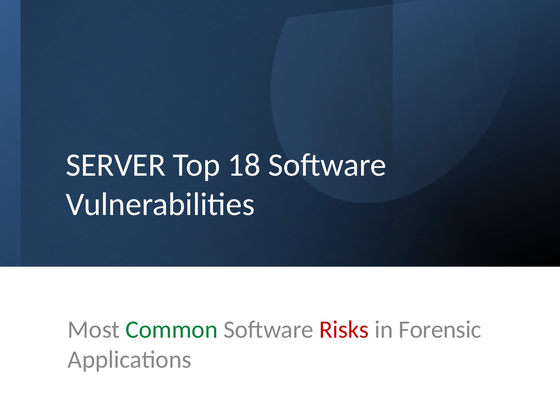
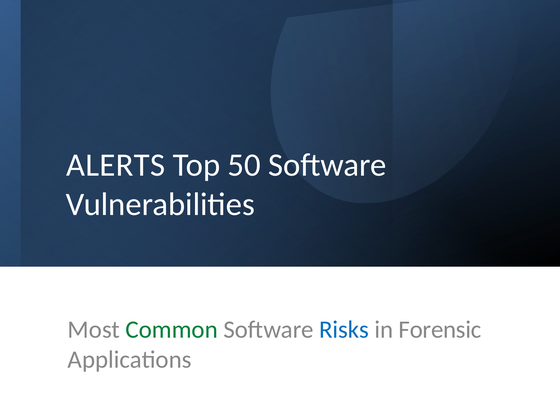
SERVER: SERVER -> ALERTS
18: 18 -> 50
Risks colour: red -> blue
